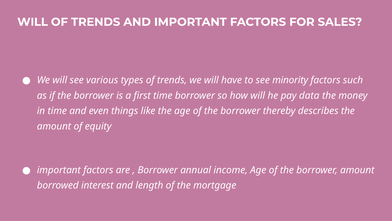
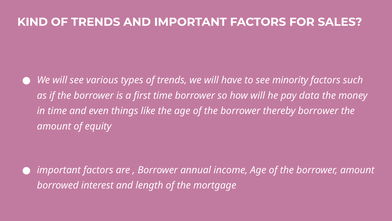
WILL at (33, 22): WILL -> KIND
thereby describes: describes -> borrower
